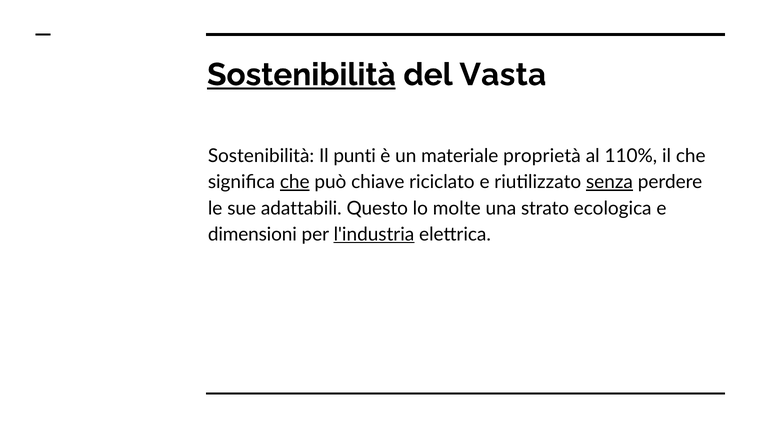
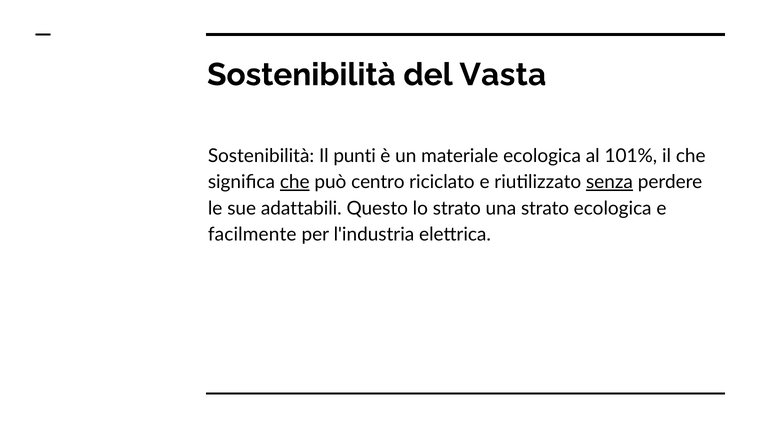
Sostenibilità at (301, 75) underline: present -> none
materiale proprietà: proprietà -> ecologica
110%: 110% -> 101%
chiave: chiave -> centro
lo molte: molte -> strato
dimensioni: dimensioni -> facilmente
l'industria underline: present -> none
